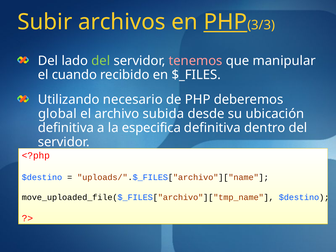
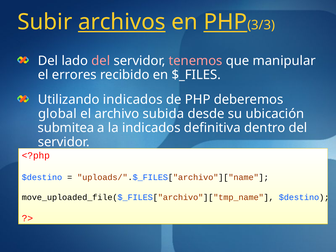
archivos underline: none -> present
del at (101, 61) colour: light green -> pink
cuando: cuando -> errores
Utilizando necesario: necesario -> indicados
definitiva at (66, 128): definitiva -> submitea
la especifica: especifica -> indicados
